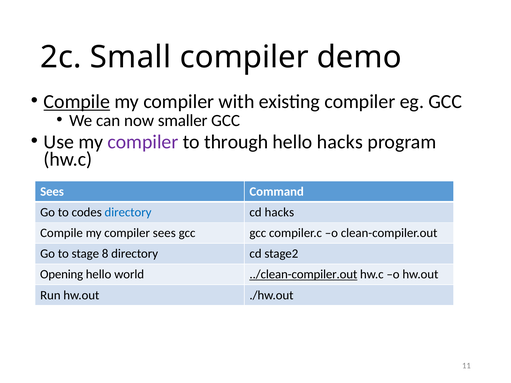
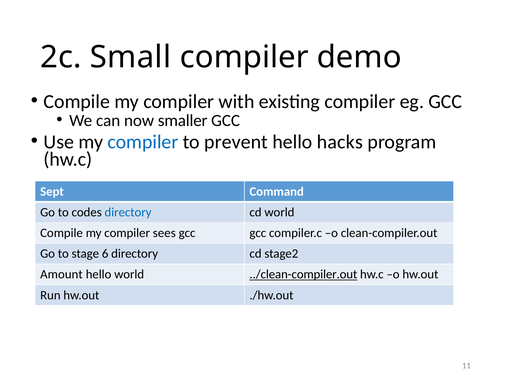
Compile at (77, 102) underline: present -> none
compiler at (143, 142) colour: purple -> blue
through: through -> prevent
Sees at (52, 192): Sees -> Sept
cd hacks: hacks -> world
8: 8 -> 6
Opening: Opening -> Amount
